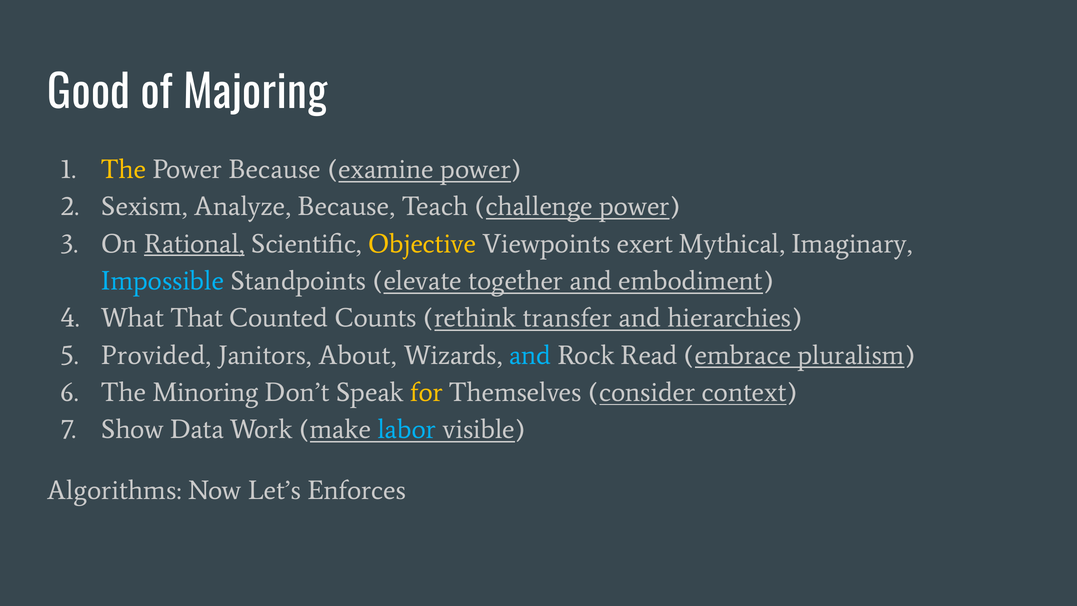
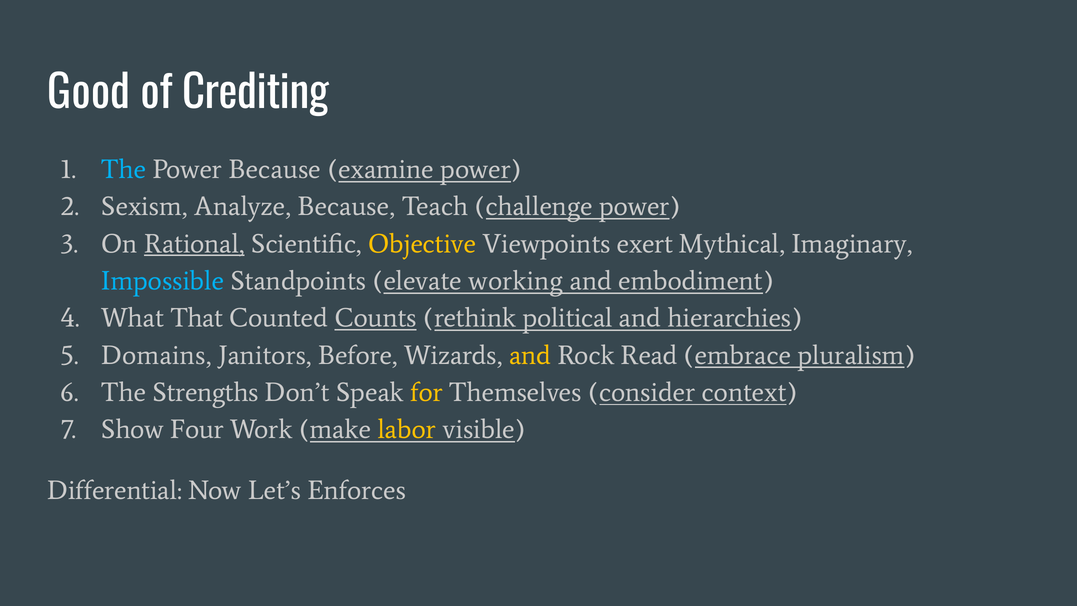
Majoring: Majoring -> Crediting
The at (124, 169) colour: yellow -> light blue
together: together -> working
Counts underline: none -> present
transfer: transfer -> political
Provided: Provided -> Domains
About: About -> Before
and at (530, 355) colour: light blue -> yellow
Minoring: Minoring -> Strengths
Data: Data -> Four
labor colour: light blue -> yellow
Algorithms: Algorithms -> Differential
